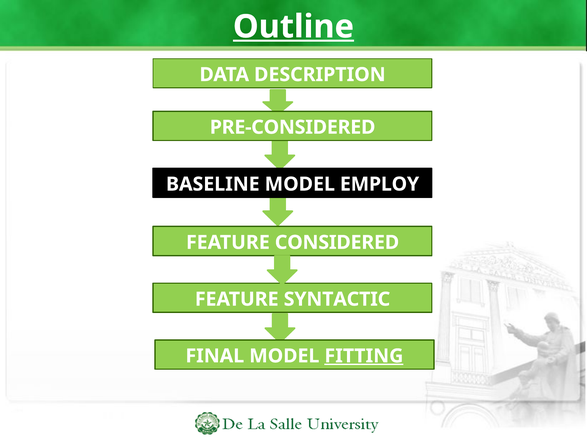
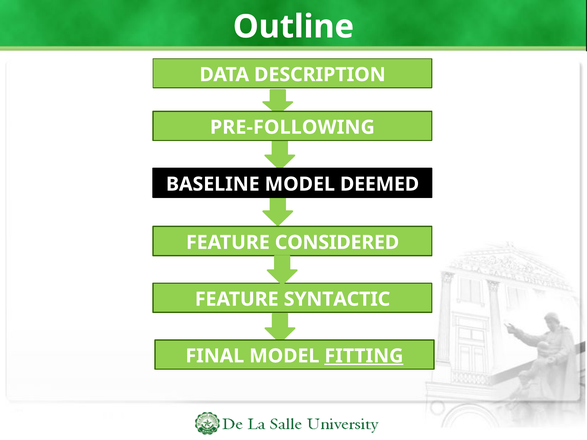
Outline underline: present -> none
PRE-CONSIDERED: PRE-CONSIDERED -> PRE-FOLLOWING
EMPLOY: EMPLOY -> DEEMED
